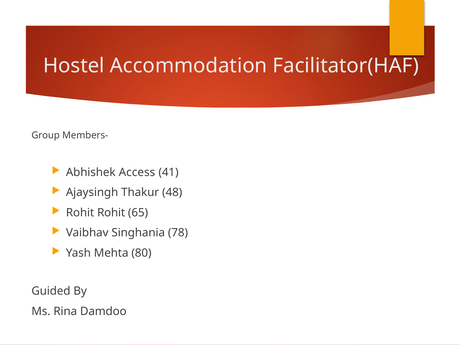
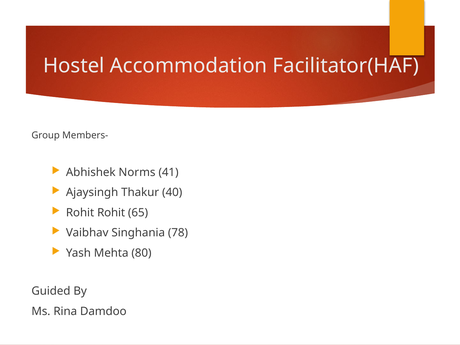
Access: Access -> Norms
48: 48 -> 40
